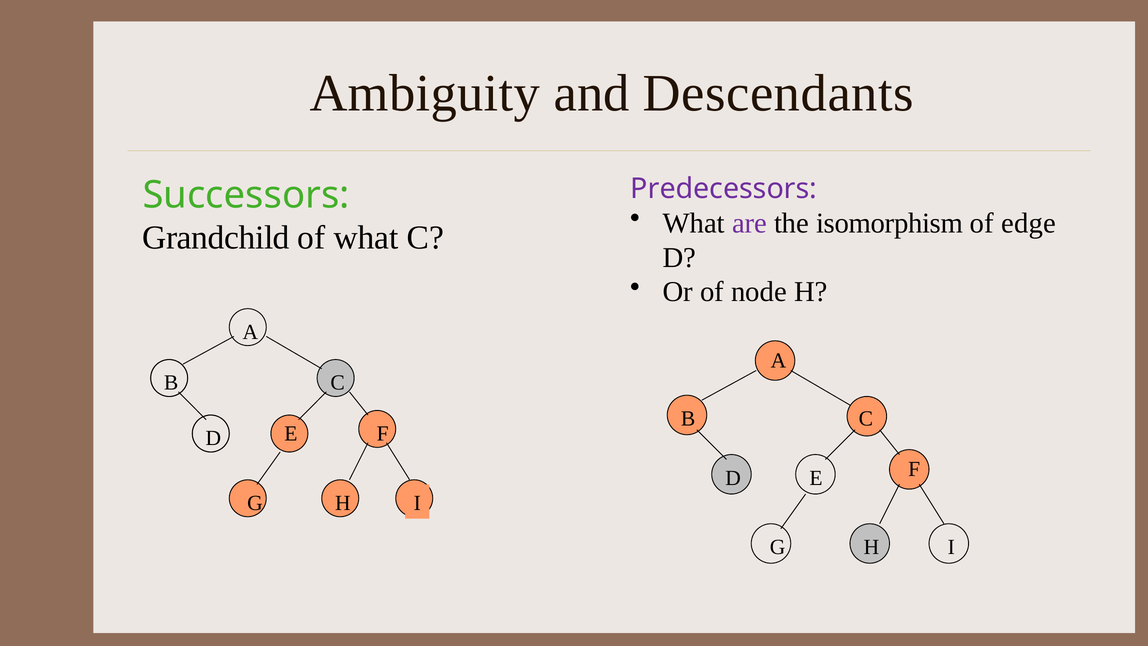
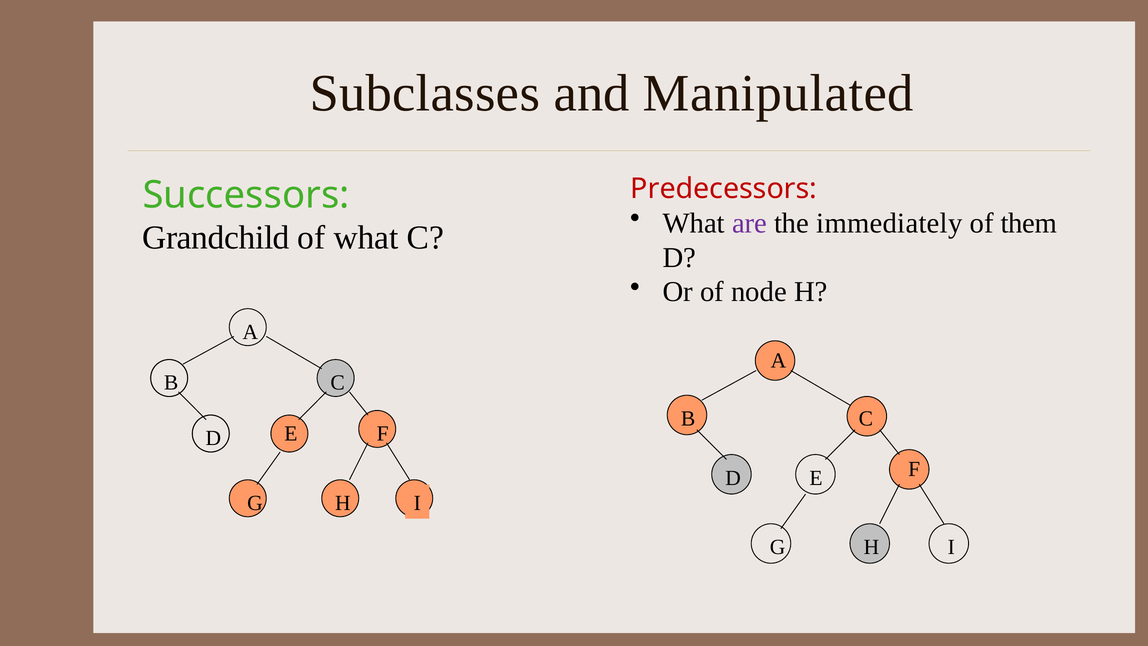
Ambiguity: Ambiguity -> Subclasses
Descendants: Descendants -> Manipulated
Predecessors colour: purple -> red
isomorphism: isomorphism -> immediately
edge: edge -> them
